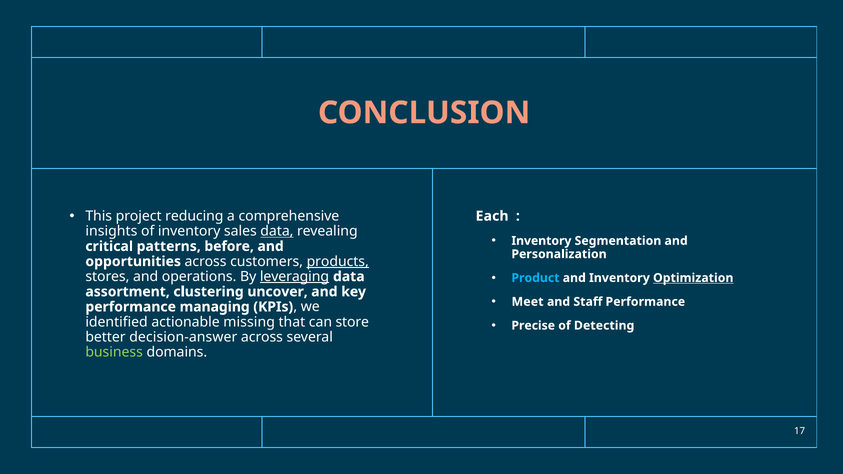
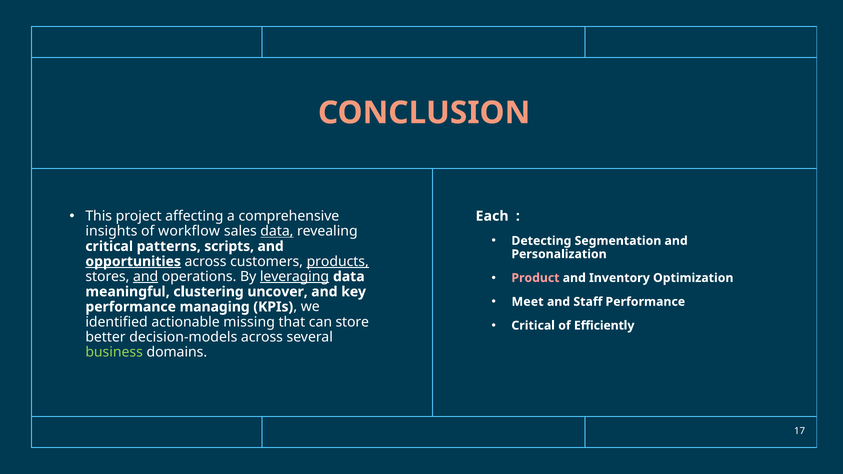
reducing: reducing -> affecting
of inventory: inventory -> workflow
Inventory at (541, 241): Inventory -> Detecting
before: before -> scripts
opportunities underline: none -> present
Product colour: light blue -> pink
Optimization underline: present -> none
and at (146, 277) underline: none -> present
assortment: assortment -> meaningful
Precise at (533, 326): Precise -> Critical
Detecting: Detecting -> Efficiently
decision-answer: decision-answer -> decision-models
